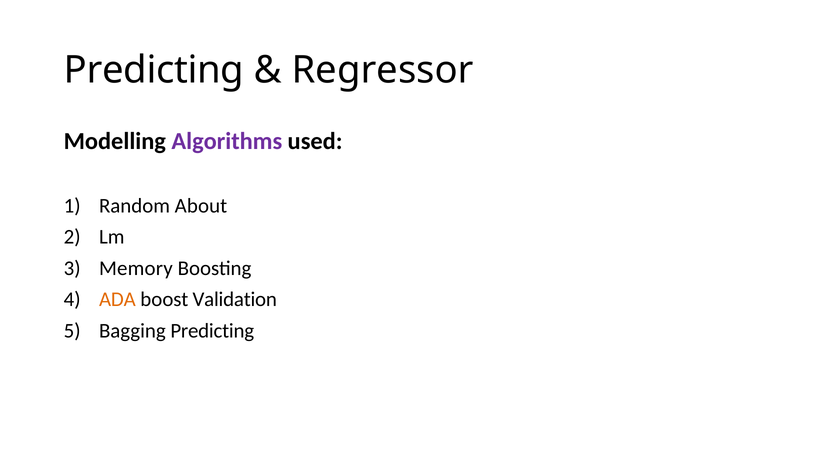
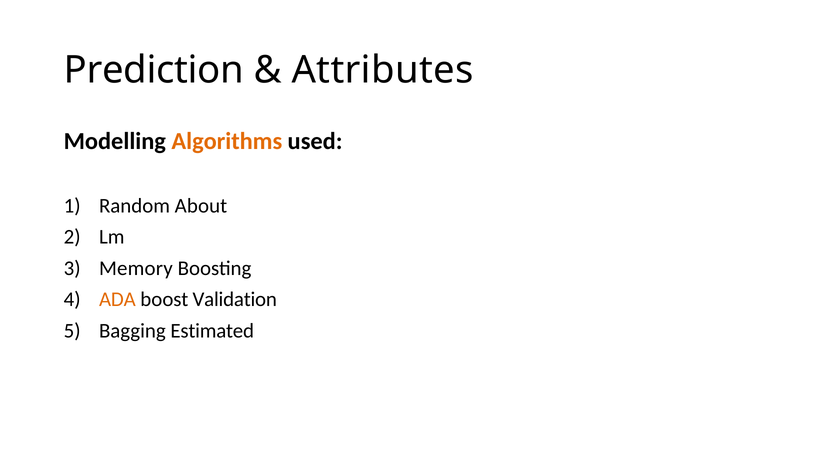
Predicting at (154, 70): Predicting -> Prediction
Regressor: Regressor -> Attributes
Algorithms colour: purple -> orange
Bagging Predicting: Predicting -> Estimated
